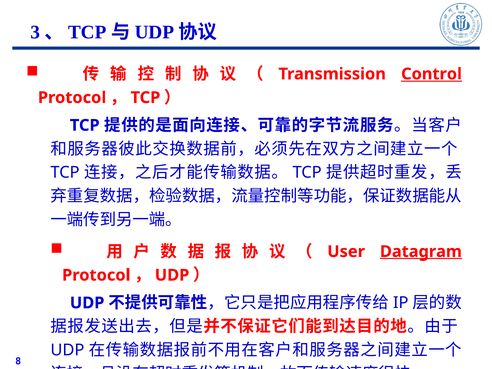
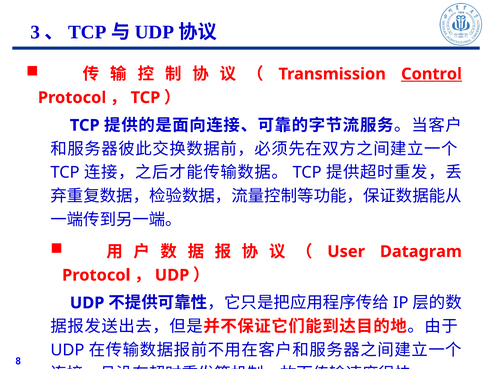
Datagram underline: present -> none
